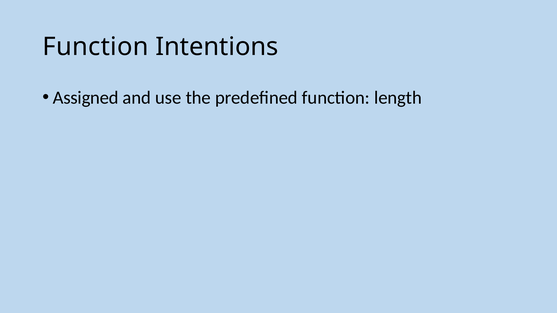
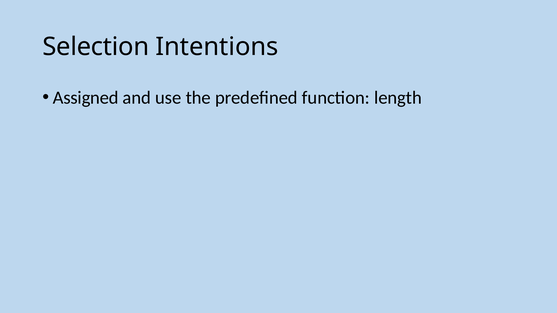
Function at (96, 47): Function -> Selection
